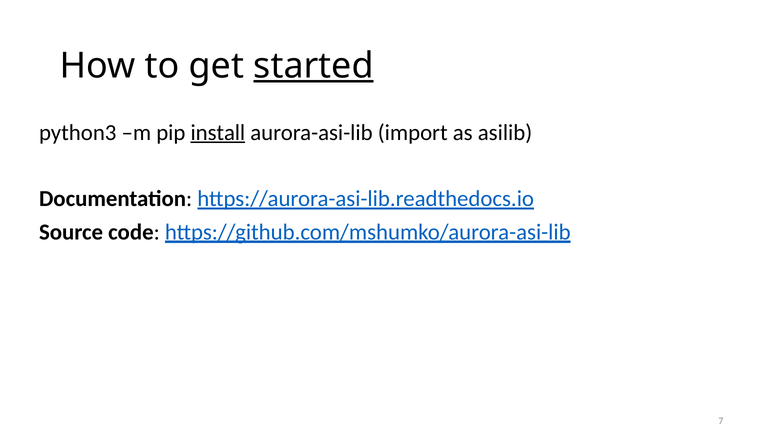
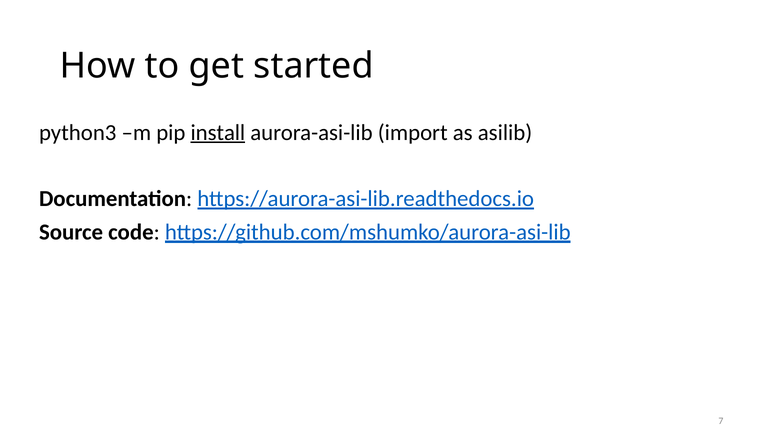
started underline: present -> none
